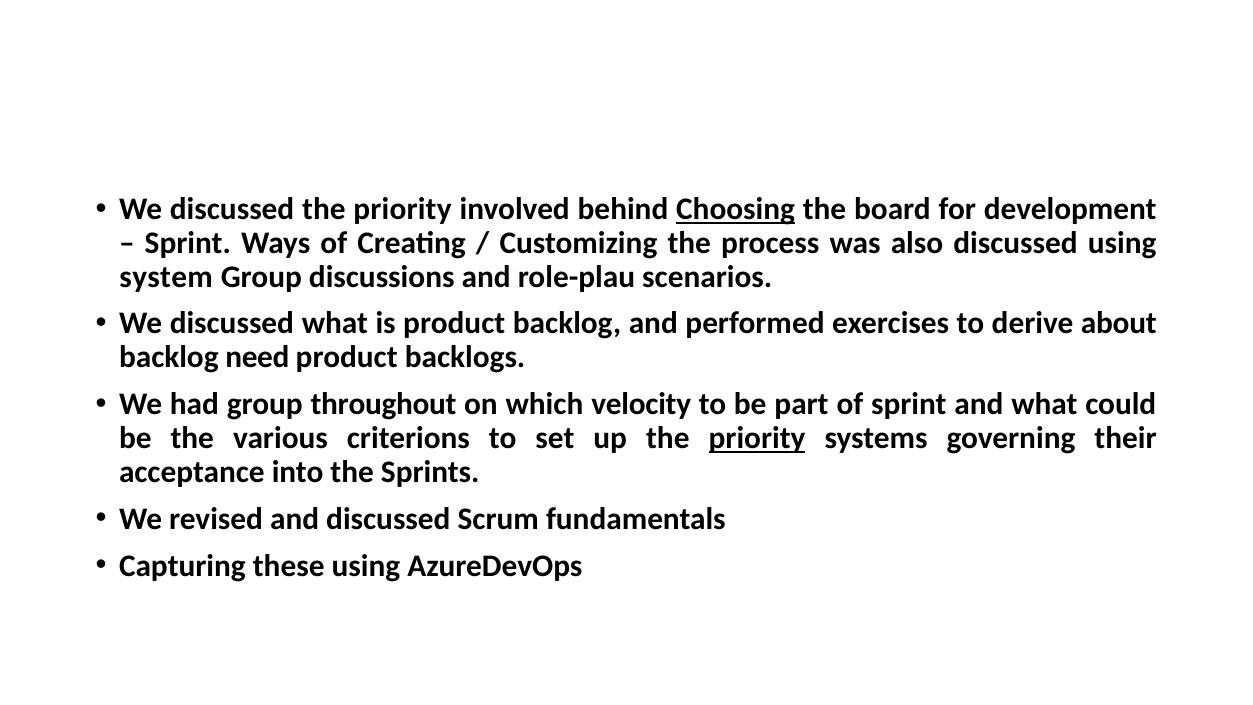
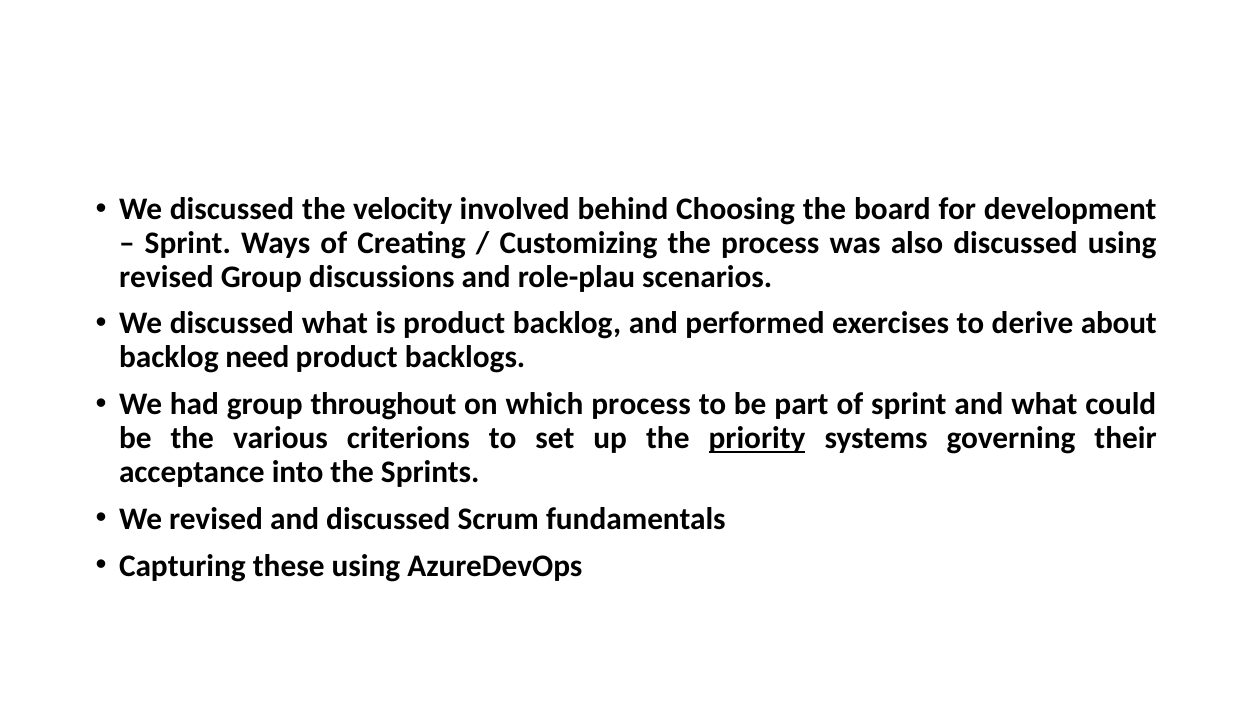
discussed the priority: priority -> velocity
Choosing underline: present -> none
system at (166, 277): system -> revised
which velocity: velocity -> process
